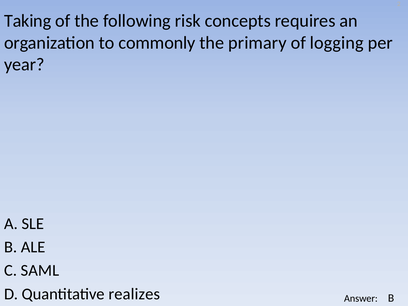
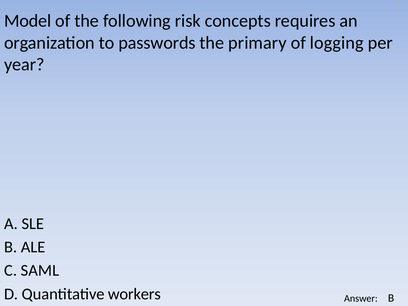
Taking: Taking -> Model
commonly: commonly -> passwords
realizes: realizes -> workers
